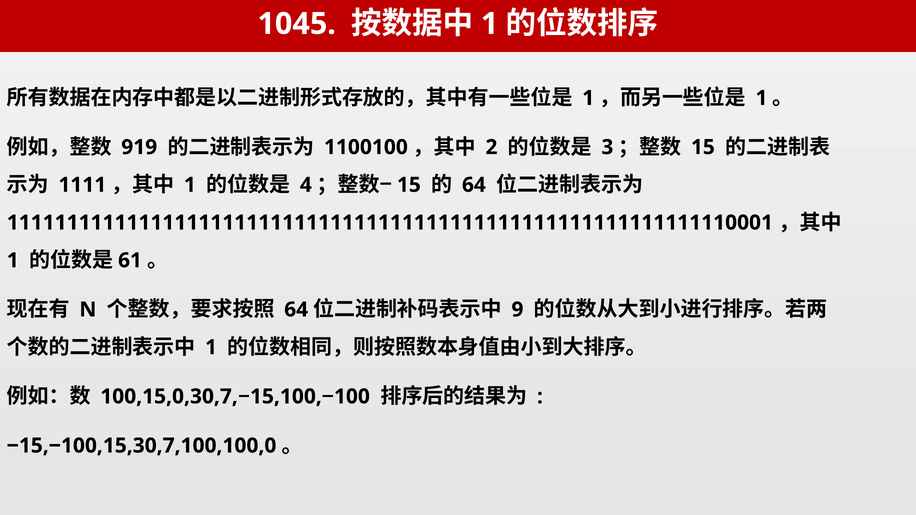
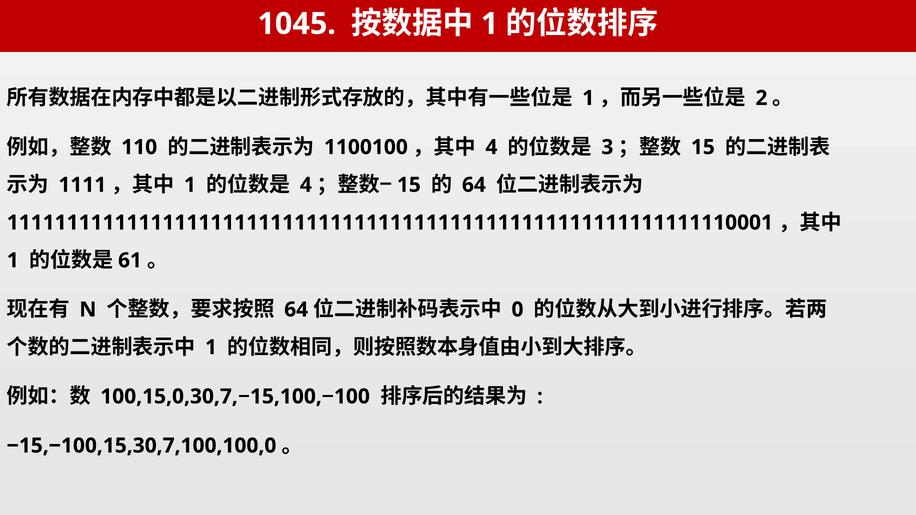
1 at (762, 98): 1 -> 2
919: 919 -> 110
2 at (491, 147): 2 -> 4
9 at (517, 310): 9 -> 0
